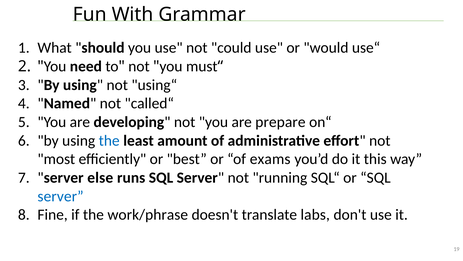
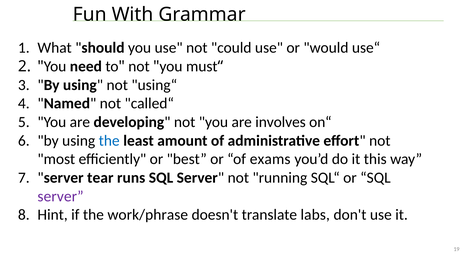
prepare: prepare -> involves
else: else -> tear
server at (61, 196) colour: blue -> purple
Fine: Fine -> Hint
